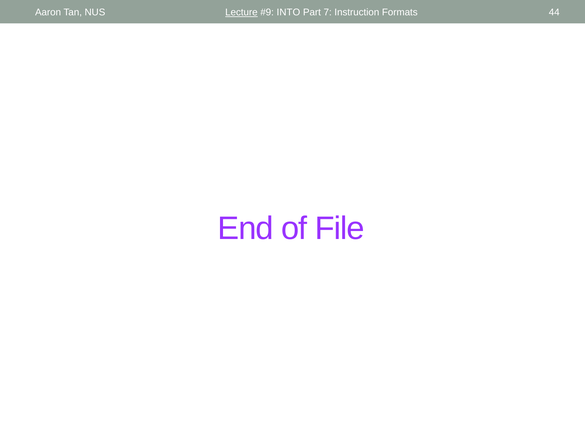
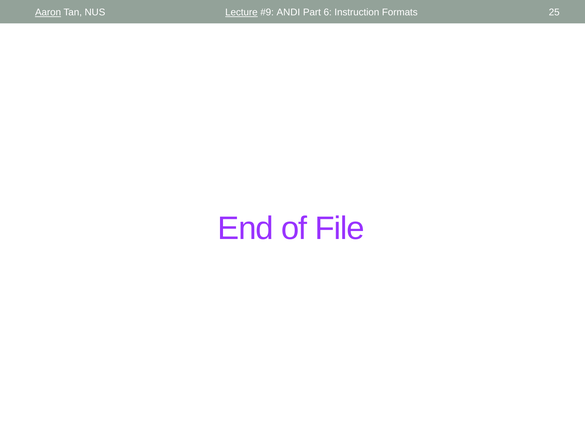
Aaron underline: none -> present
INTO: INTO -> ANDI
7: 7 -> 6
44: 44 -> 25
